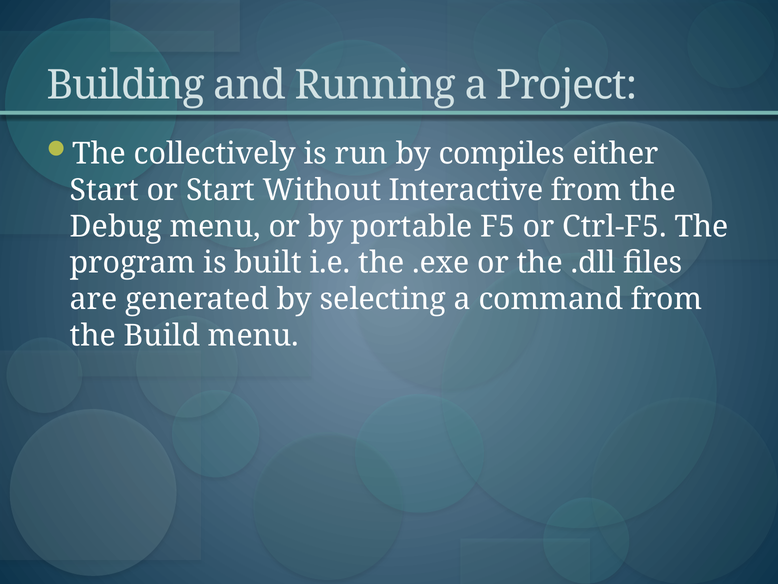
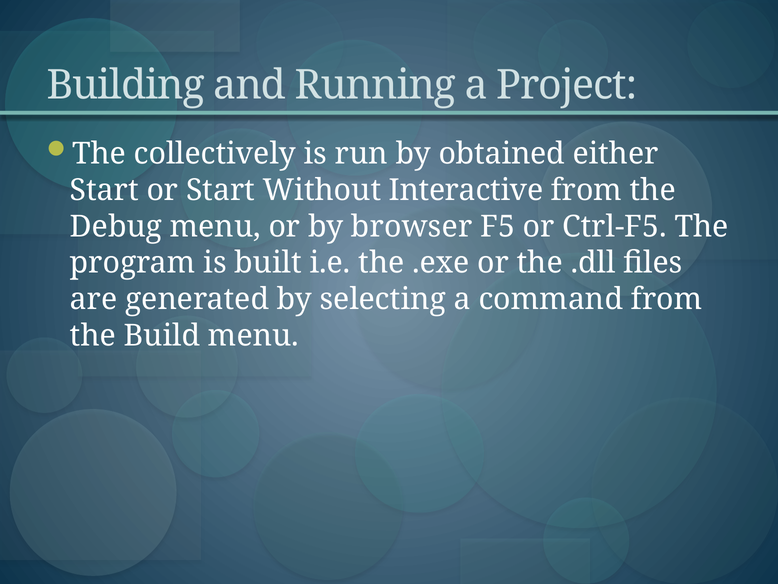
compiles: compiles -> obtained
portable: portable -> browser
